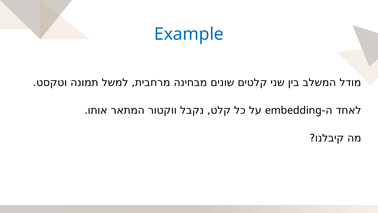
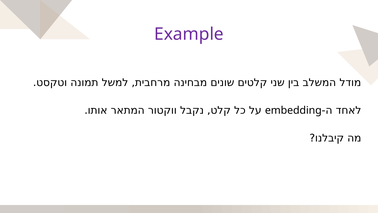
Example colour: blue -> purple
